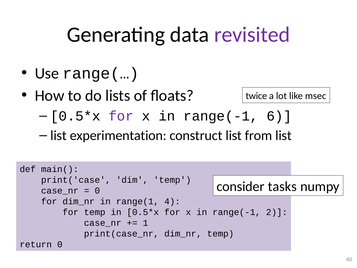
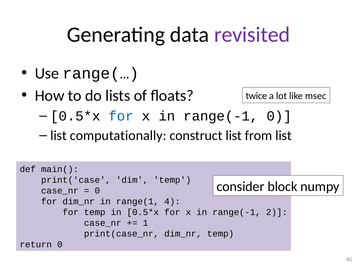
for at (121, 116) colour: purple -> blue
range(-1 6: 6 -> 0
experimentation: experimentation -> computationally
tasks: tasks -> block
